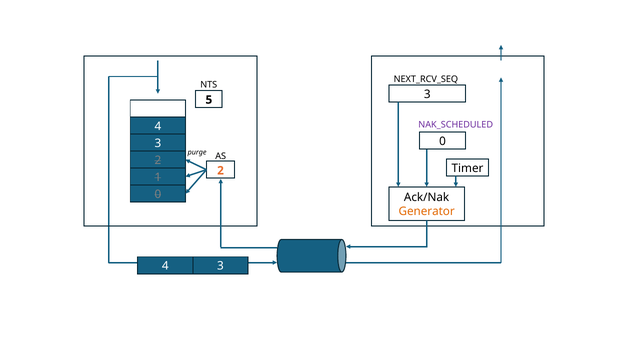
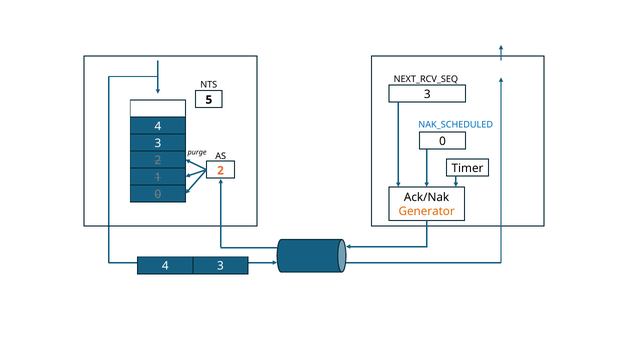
NAK_SCHEDULED colour: purple -> blue
